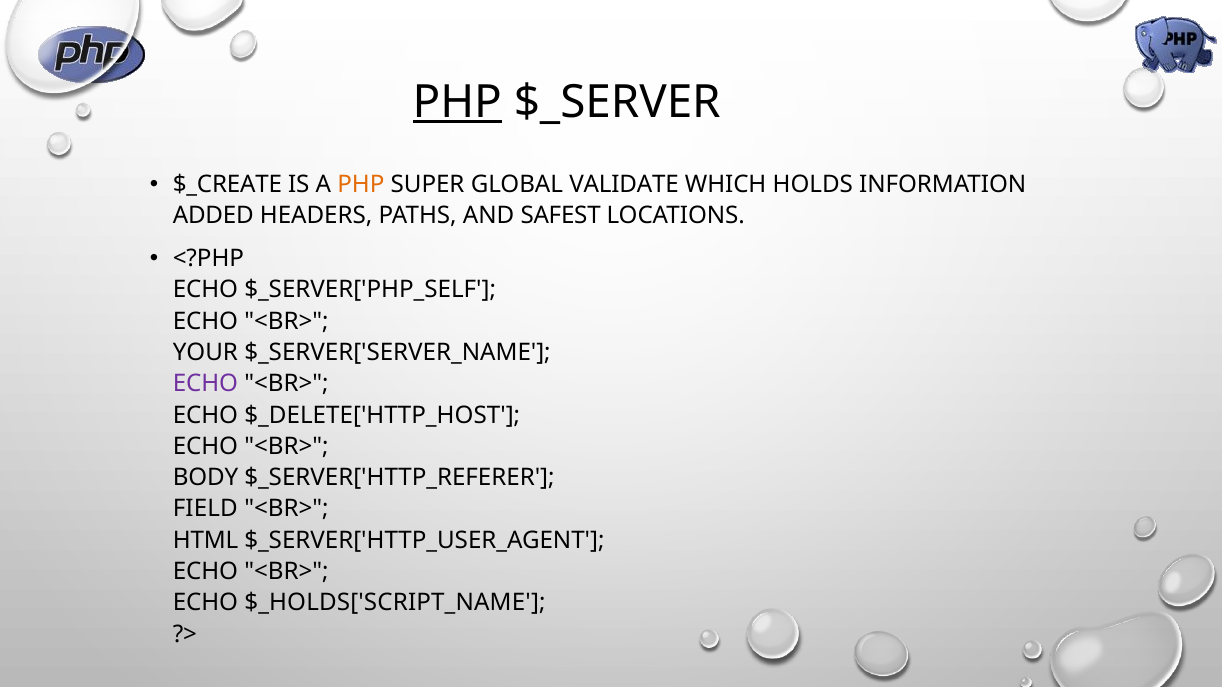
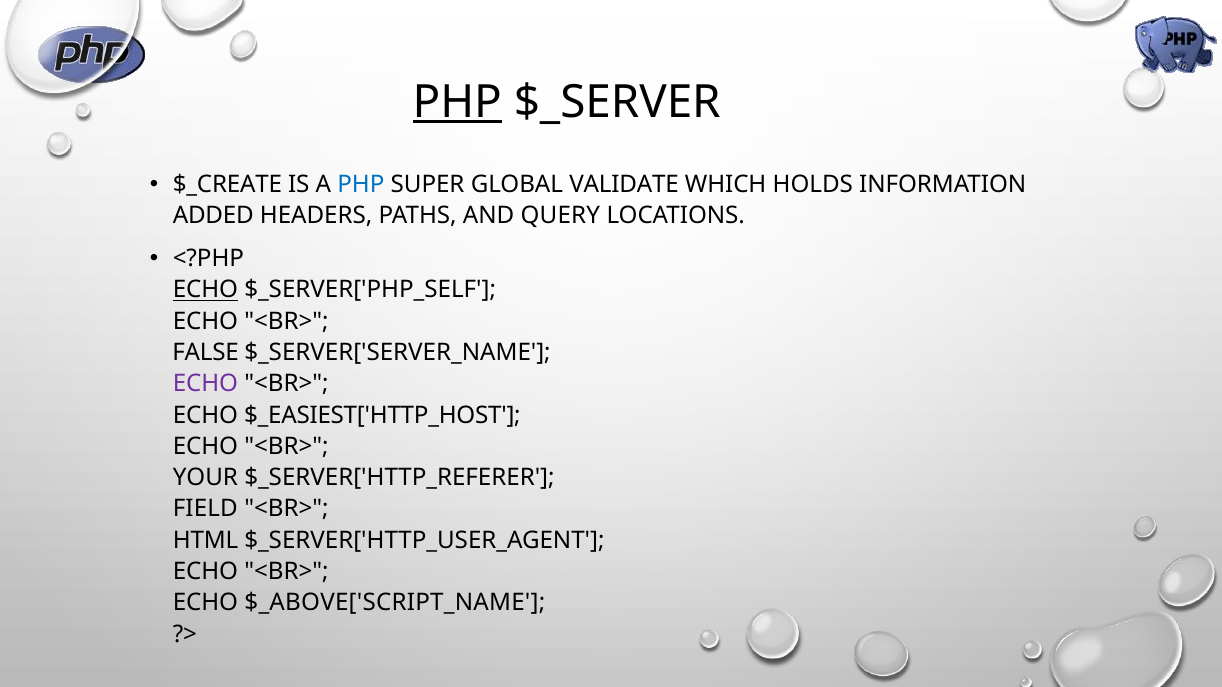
PHP at (361, 185) colour: orange -> blue
SAFEST: SAFEST -> QUERY
ECHO at (205, 290) underline: none -> present
YOUR: YOUR -> FALSE
$_DELETE['HTTP_HOST: $_DELETE['HTTP_HOST -> $_EASIEST['HTTP_HOST
BODY: BODY -> YOUR
$_HOLDS['SCRIPT_NAME: $_HOLDS['SCRIPT_NAME -> $_ABOVE['SCRIPT_NAME
